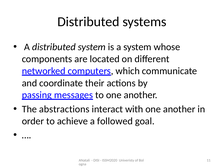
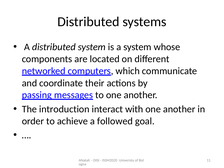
abstractions: abstractions -> introduction
